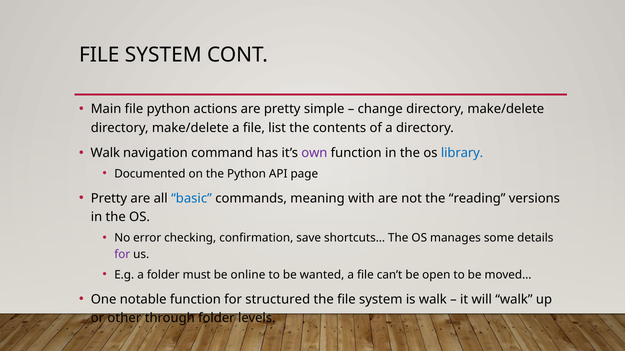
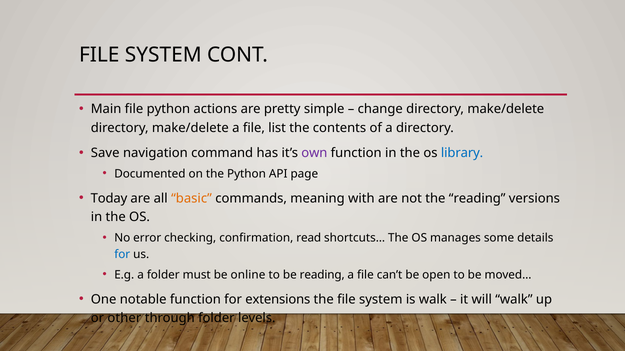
Walk at (105, 153): Walk -> Save
Pretty at (109, 199): Pretty -> Today
basic colour: blue -> orange
save: save -> read
for at (122, 255) colour: purple -> blue
be wanted: wanted -> reading
structured: structured -> extensions
